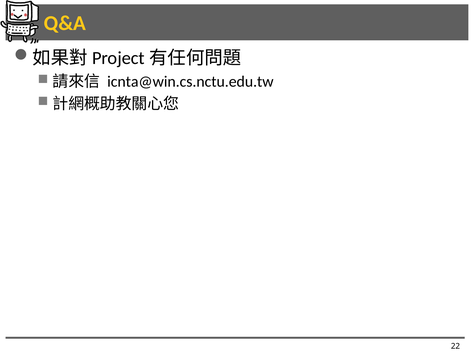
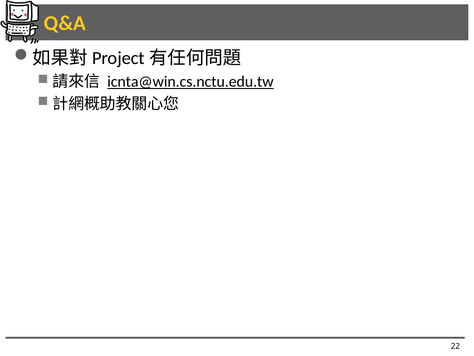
icnta@win.cs.nctu.edu.tw underline: none -> present
